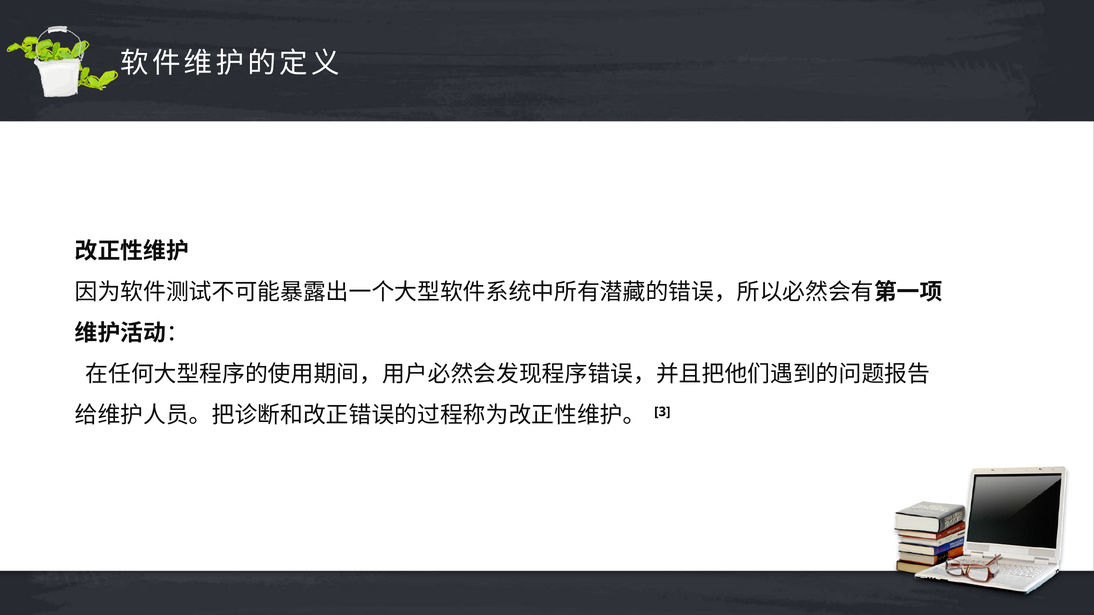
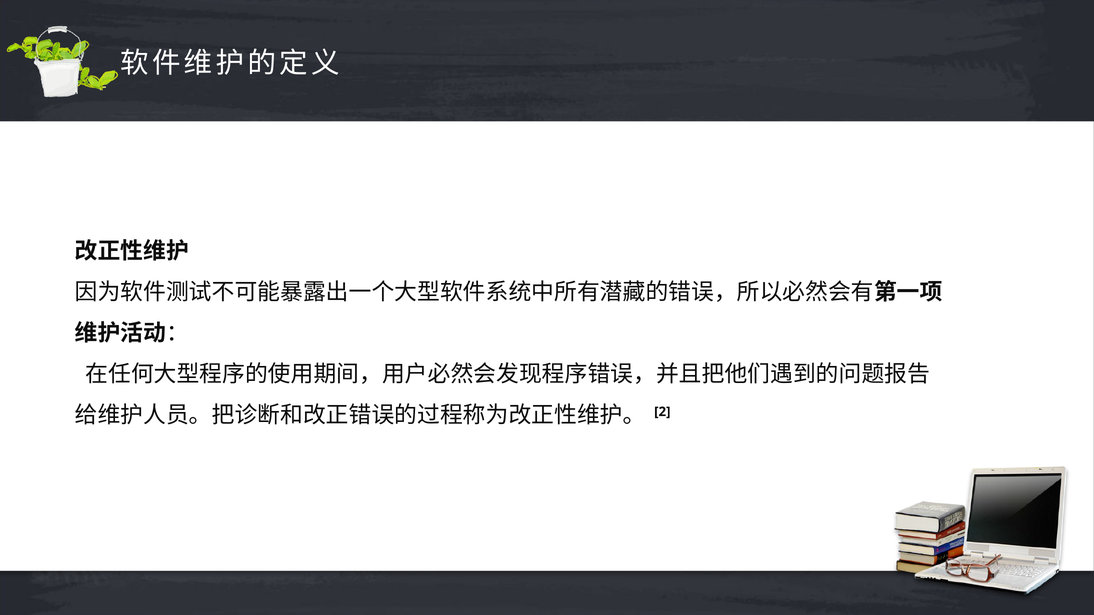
3: 3 -> 2
